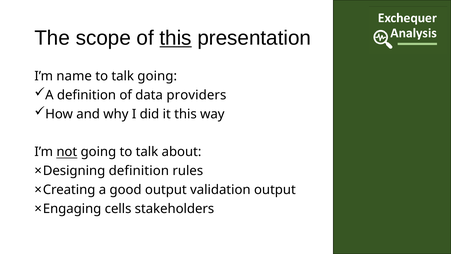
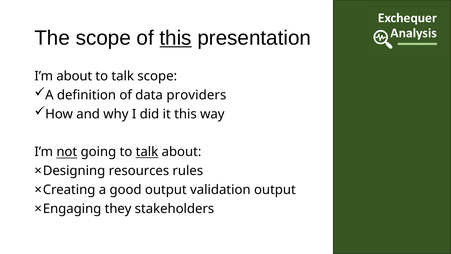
I’m name: name -> about
talk going: going -> scope
talk at (147, 152) underline: none -> present
definition at (139, 171): definition -> resources
cells: cells -> they
